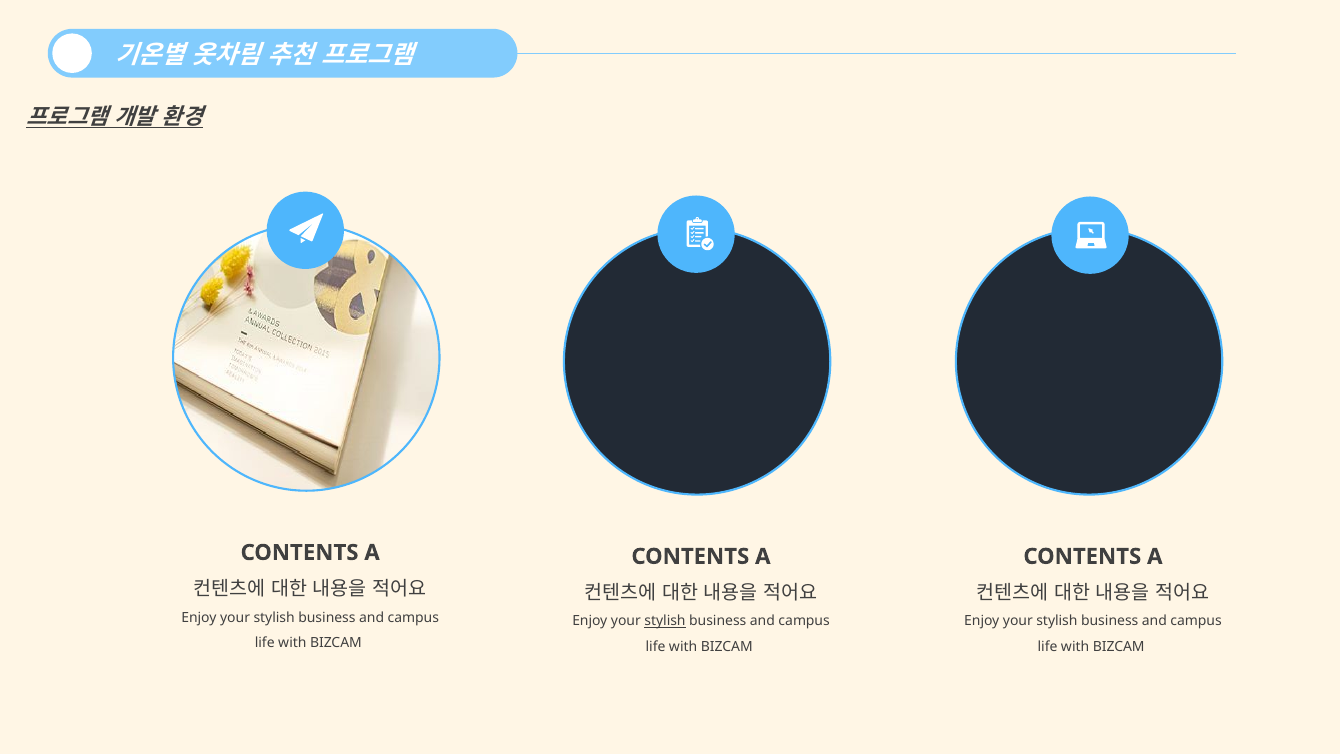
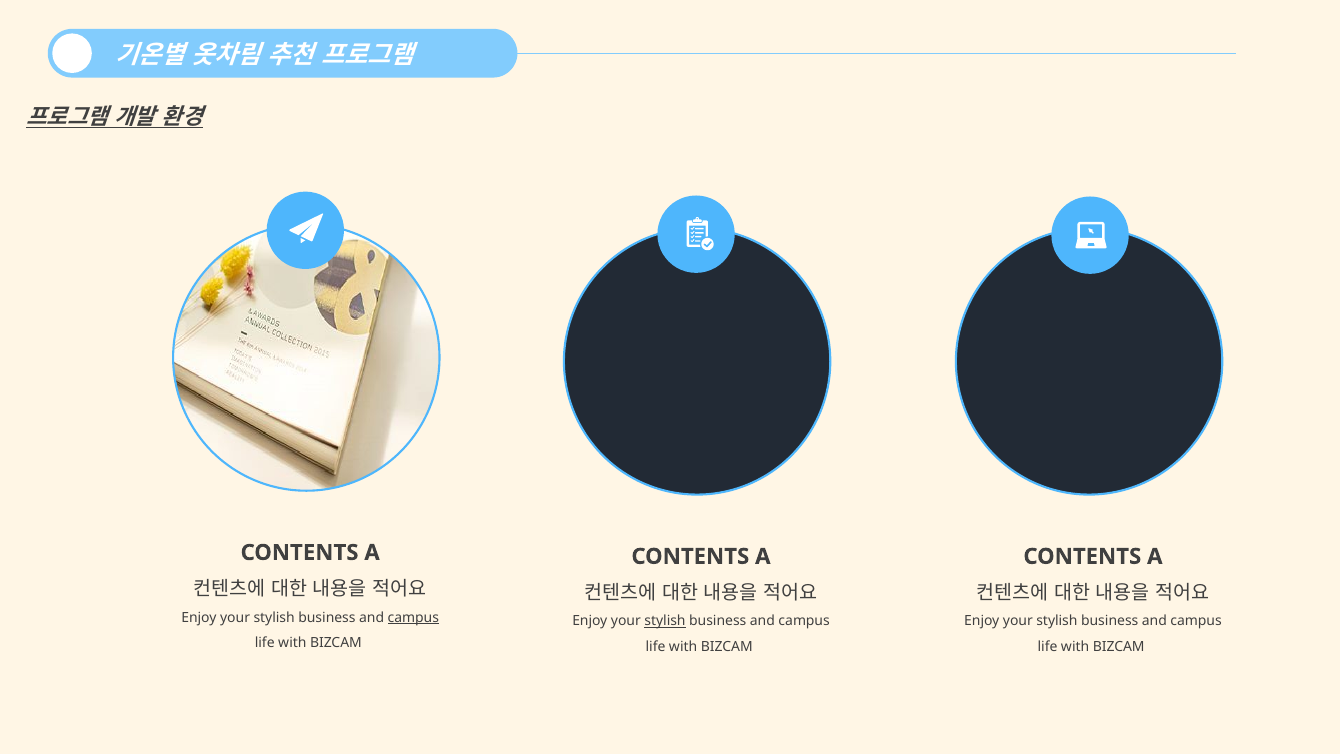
campus at (413, 617) underline: none -> present
